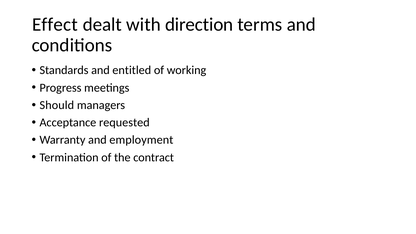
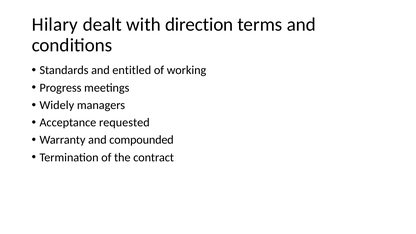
Effect: Effect -> Hilary
Should: Should -> Widely
employment: employment -> compounded
